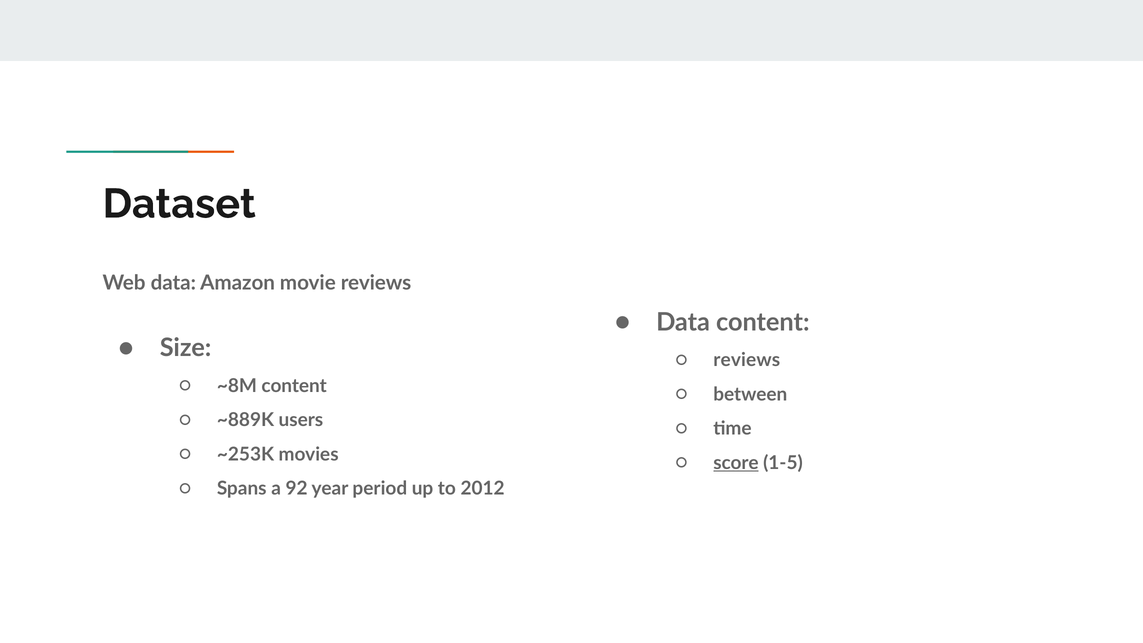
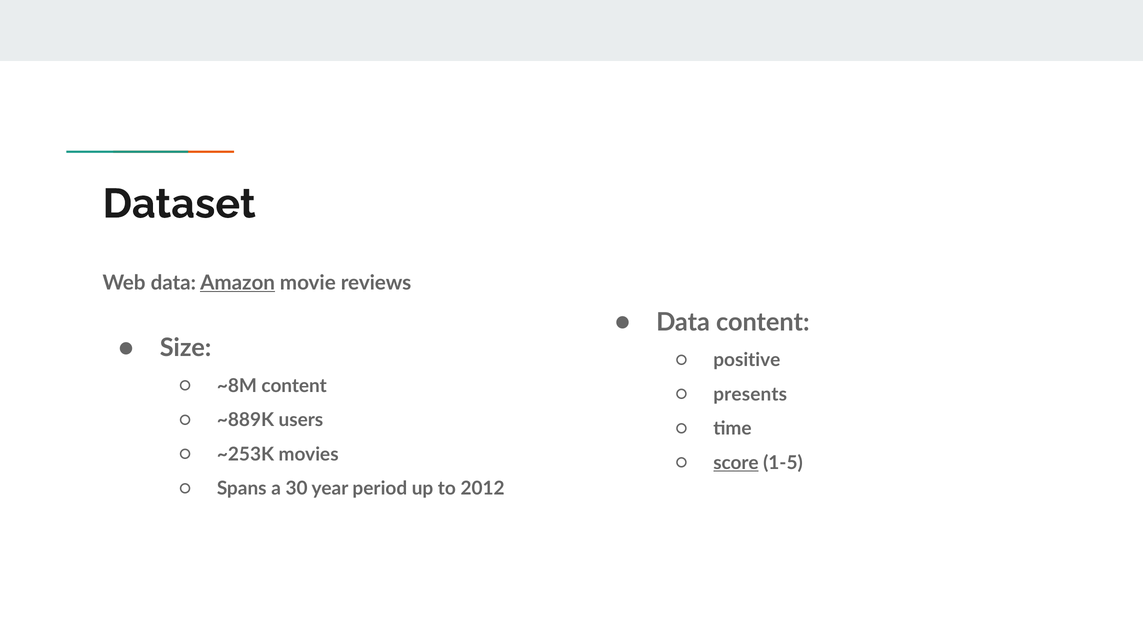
Amazon underline: none -> present
reviews at (747, 360): reviews -> positive
between: between -> presents
92: 92 -> 30
